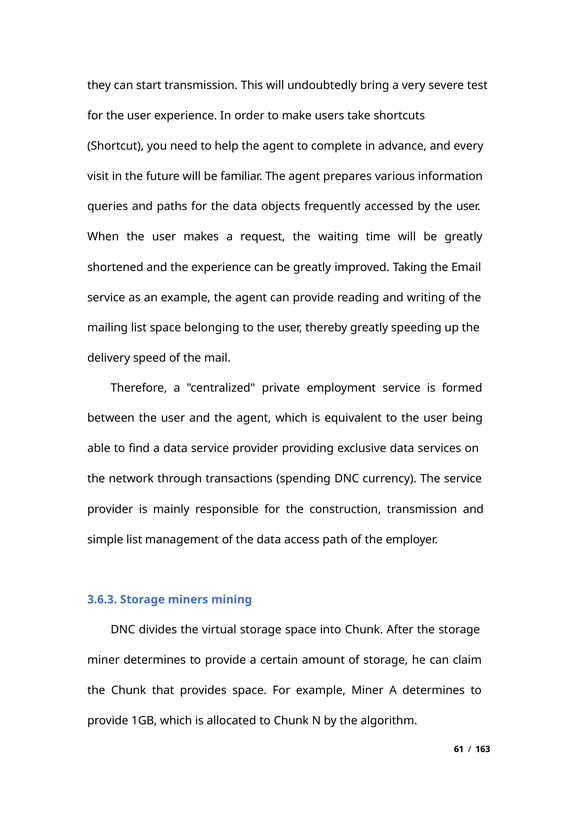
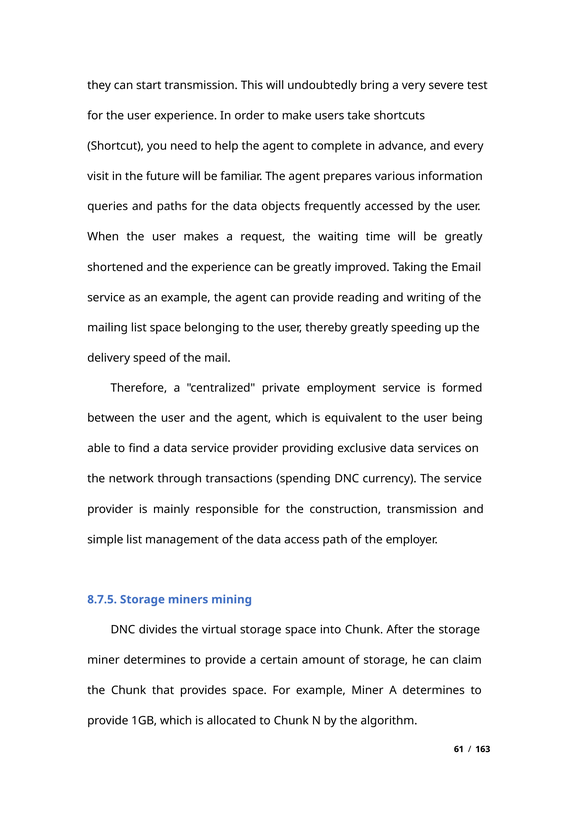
3.6.3: 3.6.3 -> 8.7.5
